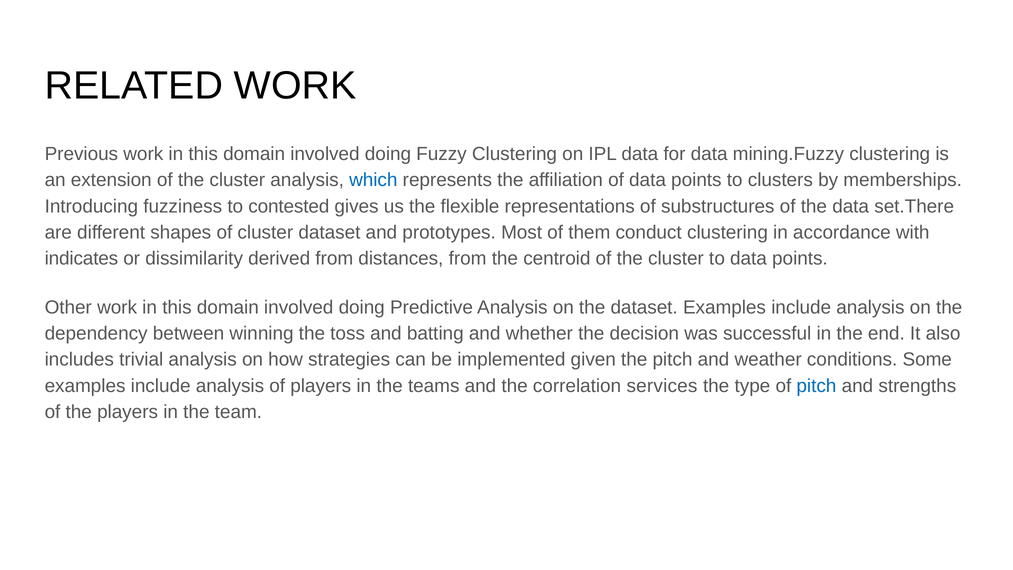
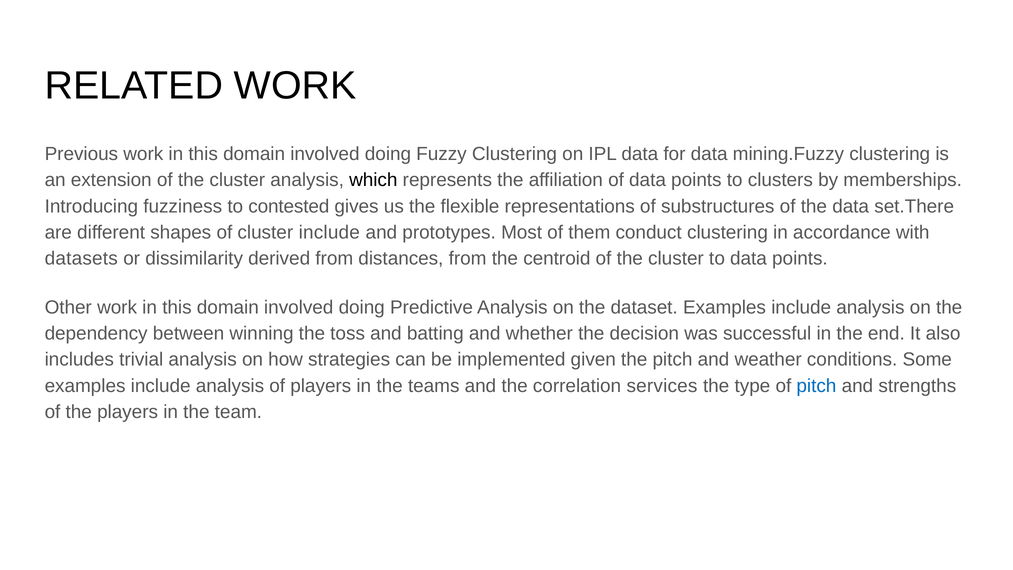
which colour: blue -> black
cluster dataset: dataset -> include
indicates: indicates -> datasets
